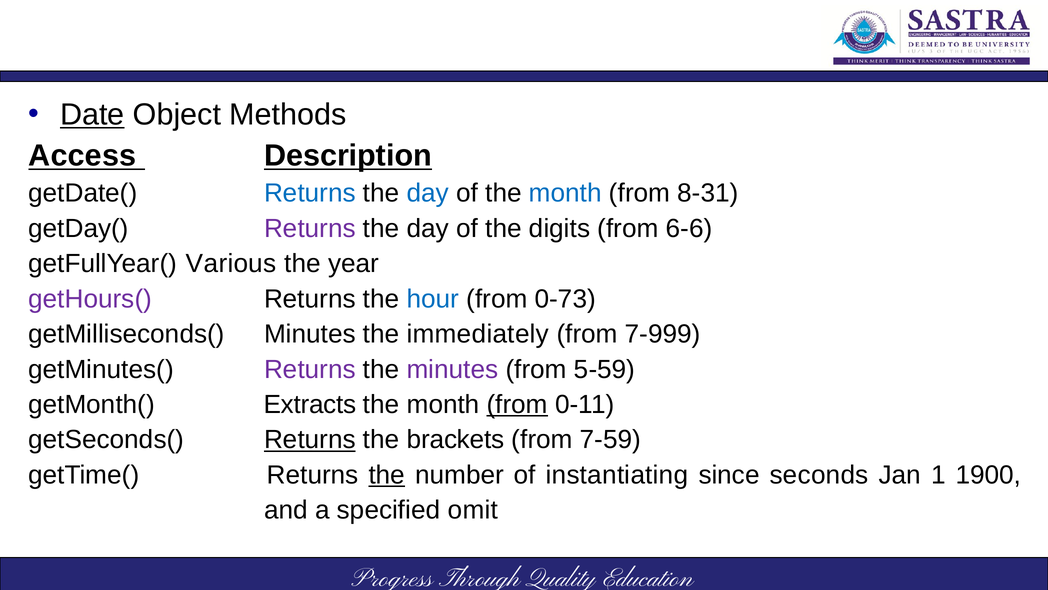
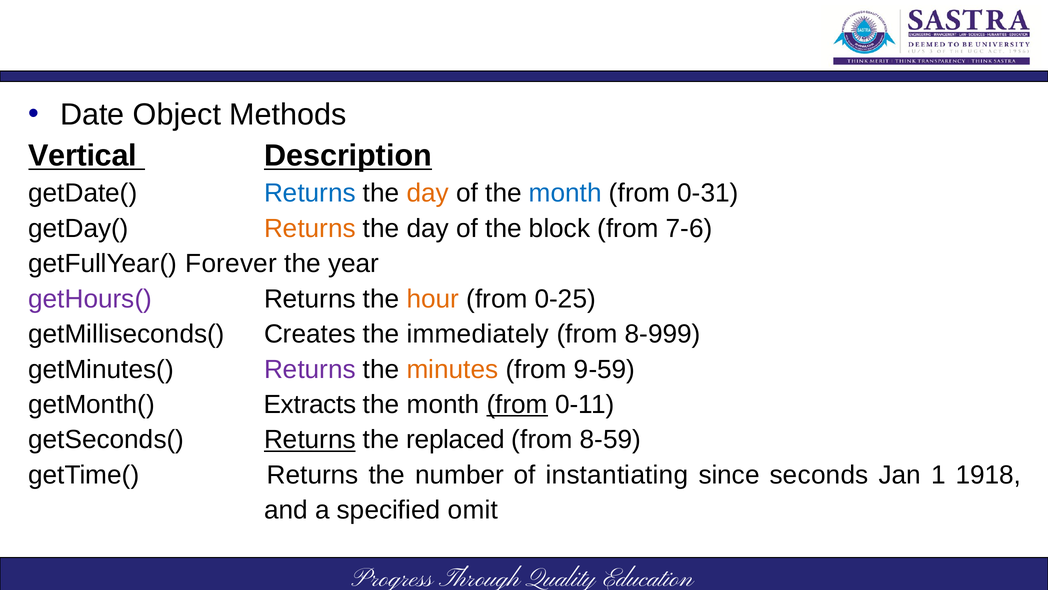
Date underline: present -> none
Access: Access -> Vertical
day at (428, 193) colour: blue -> orange
8-31: 8-31 -> 0-31
Returns at (310, 228) colour: purple -> orange
digits: digits -> block
6-6: 6-6 -> 7-6
Various: Various -> Forever
hour colour: blue -> orange
0-73: 0-73 -> 0-25
getMilliseconds( Minutes: Minutes -> Creates
7-999: 7-999 -> 8-999
minutes at (453, 369) colour: purple -> orange
5-59: 5-59 -> 9-59
brackets: brackets -> replaced
7-59: 7-59 -> 8-59
the at (387, 475) underline: present -> none
1900: 1900 -> 1918
